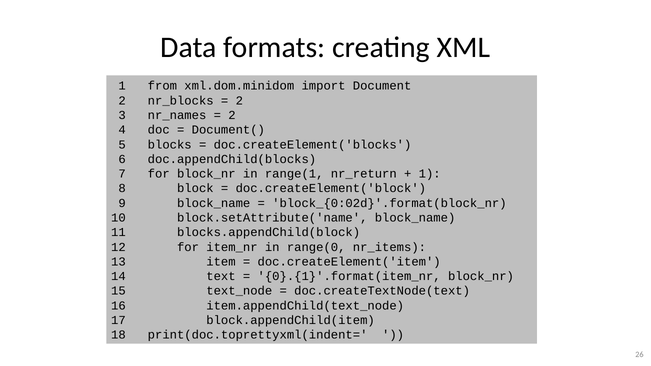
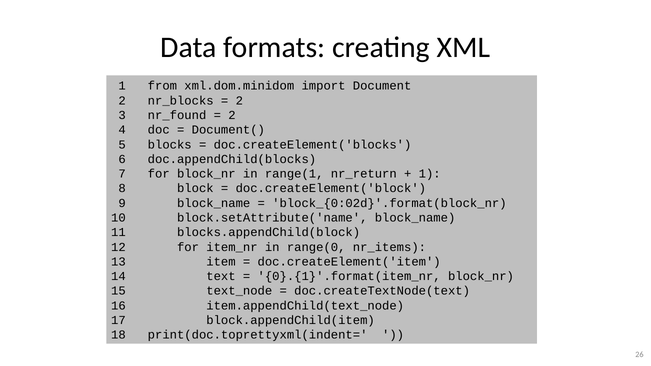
nr_names: nr_names -> nr_found
